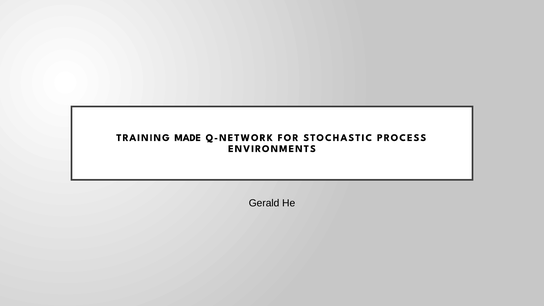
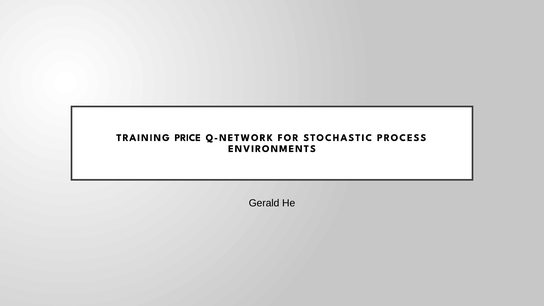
MADE: MADE -> PRICE
